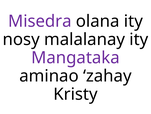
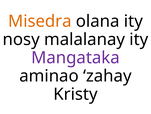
Misedra colour: purple -> orange
